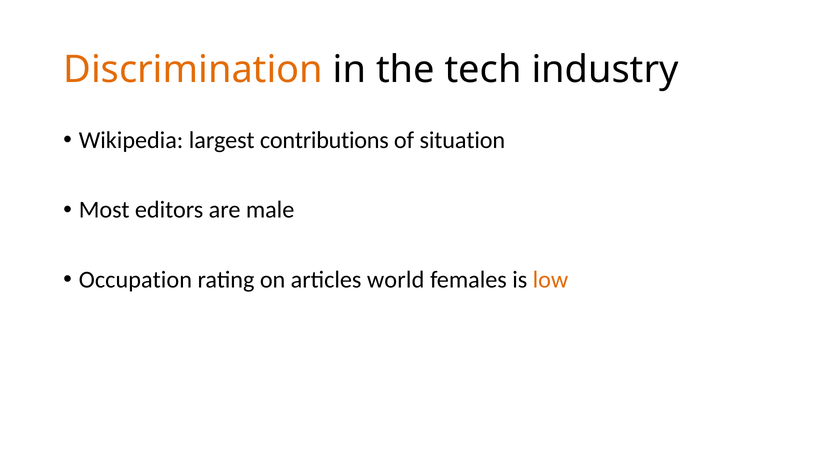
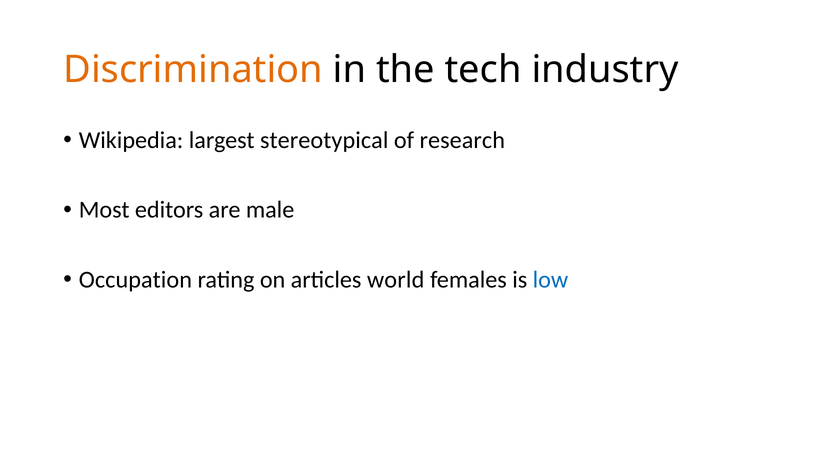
contributions: contributions -> stereotypical
situation: situation -> research
low colour: orange -> blue
